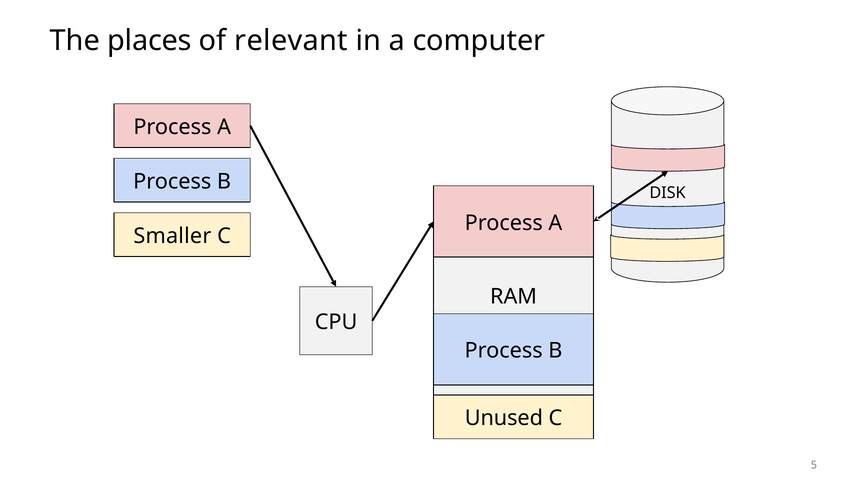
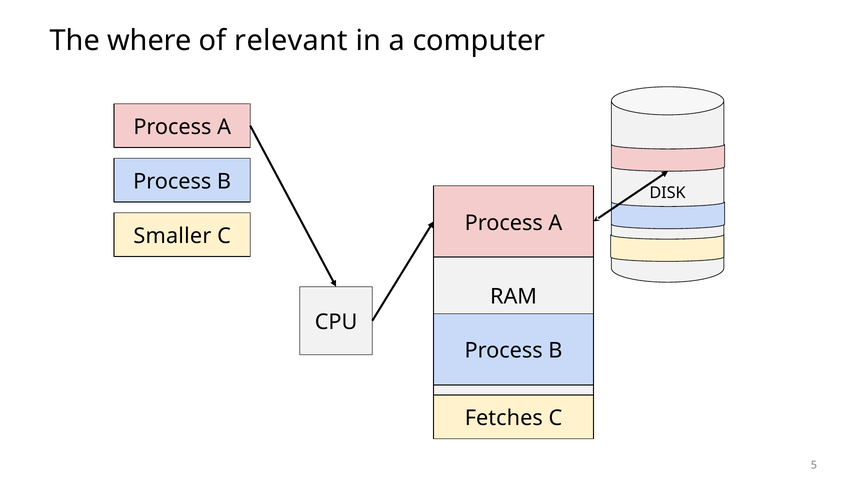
places: places -> where
Unused: Unused -> Fetches
